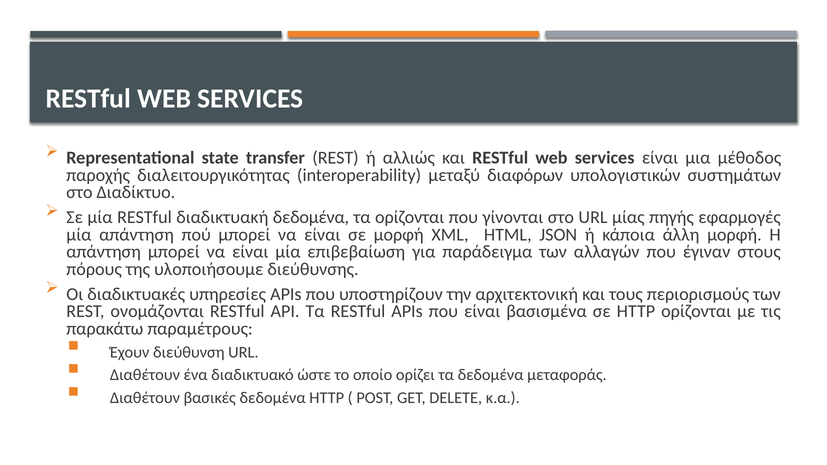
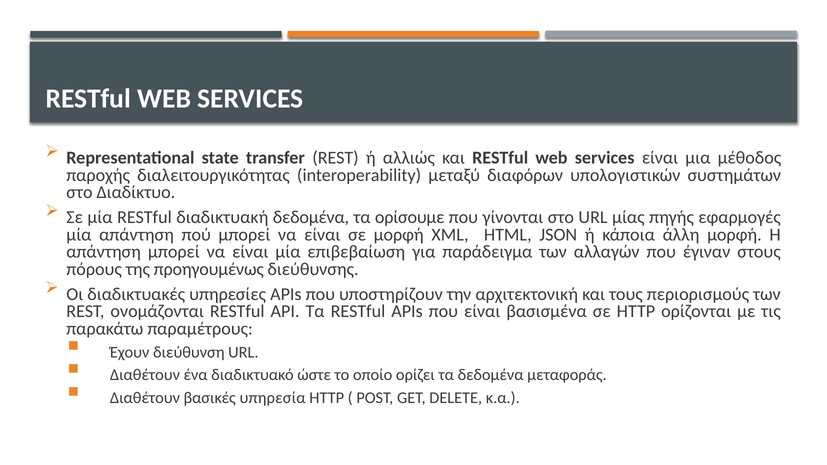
τα ορίζονται: ορίζονται -> ορίσουμε
υλοποιήσουμε: υλοποιήσουμε -> προηγουμένως
βασικές δεδομένα: δεδομένα -> υπηρεσία
